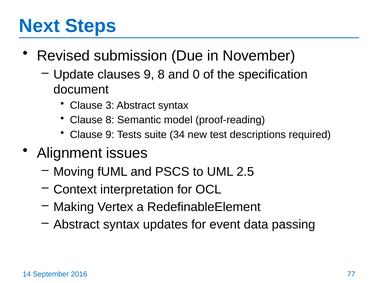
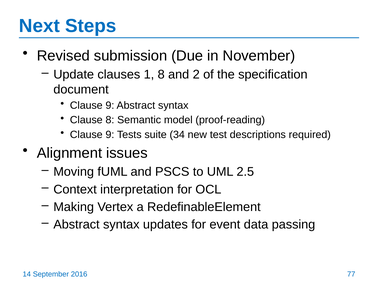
clauses 9: 9 -> 1
0: 0 -> 2
3 at (110, 106): 3 -> 9
